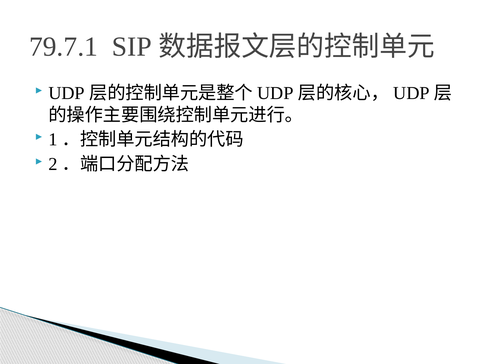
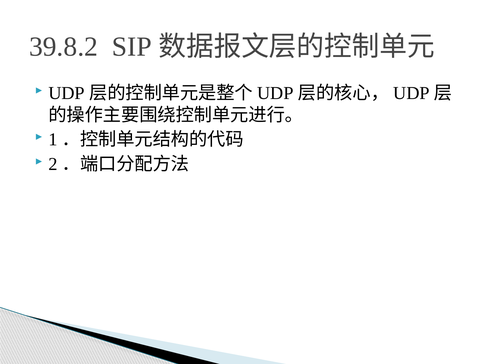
79.7.1: 79.7.1 -> 39.8.2
